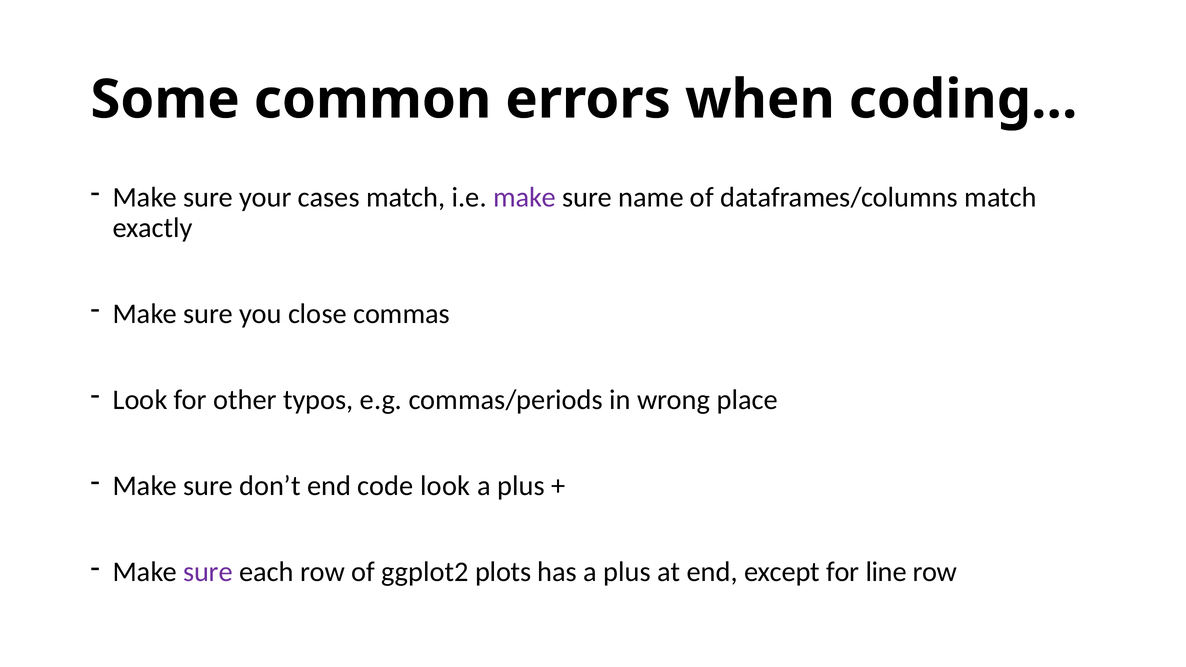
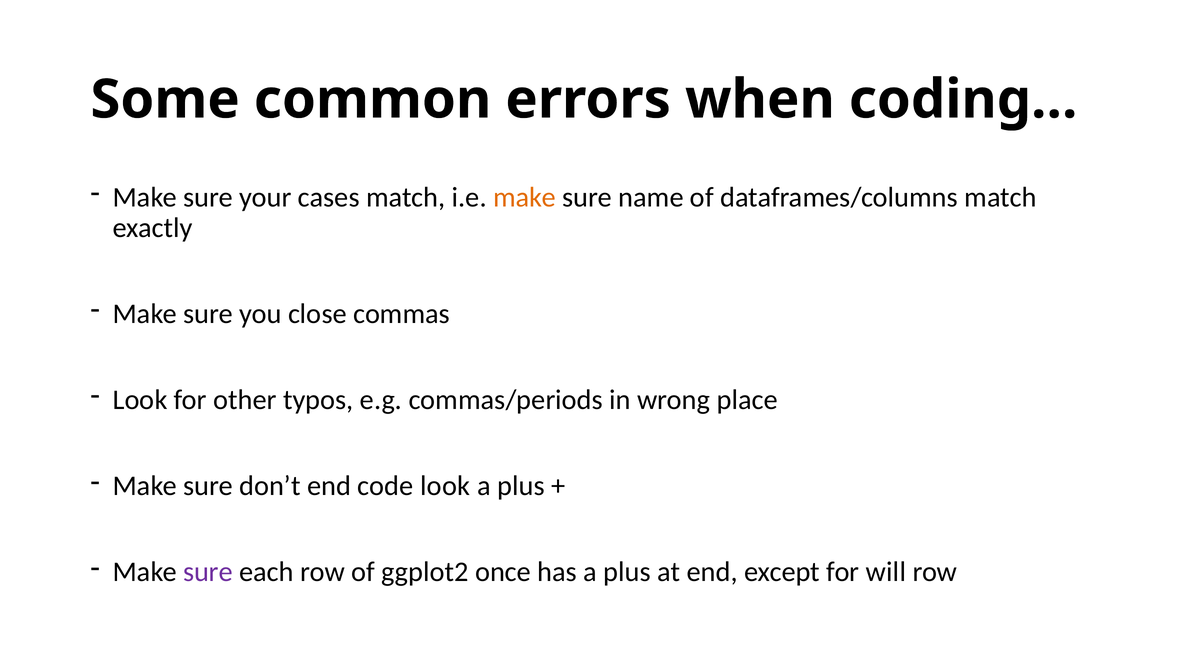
make at (525, 197) colour: purple -> orange
plots: plots -> once
line: line -> will
